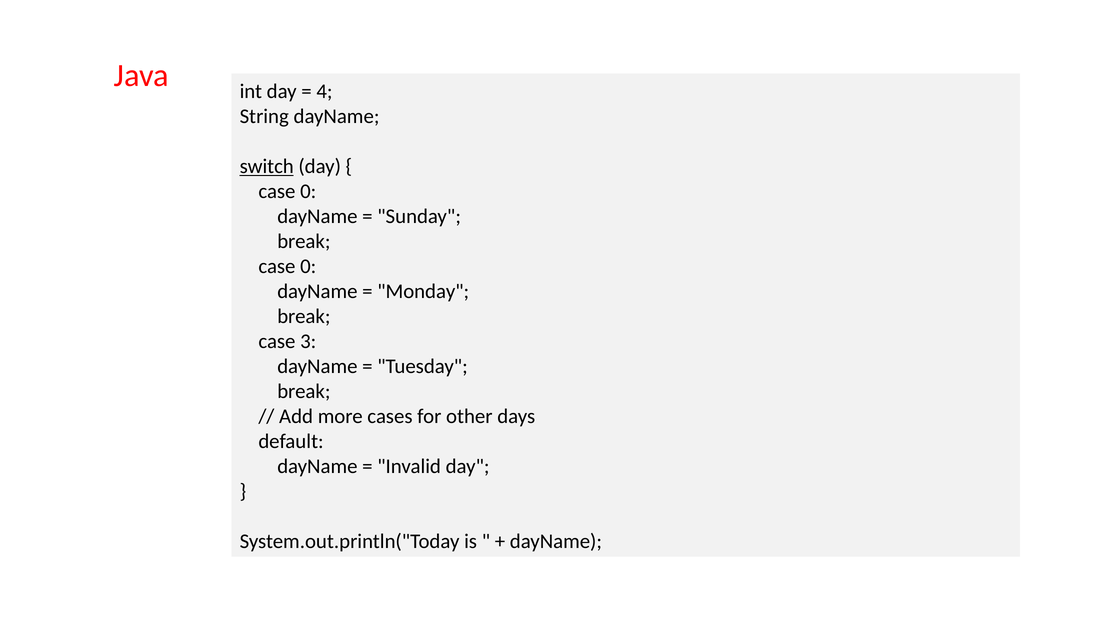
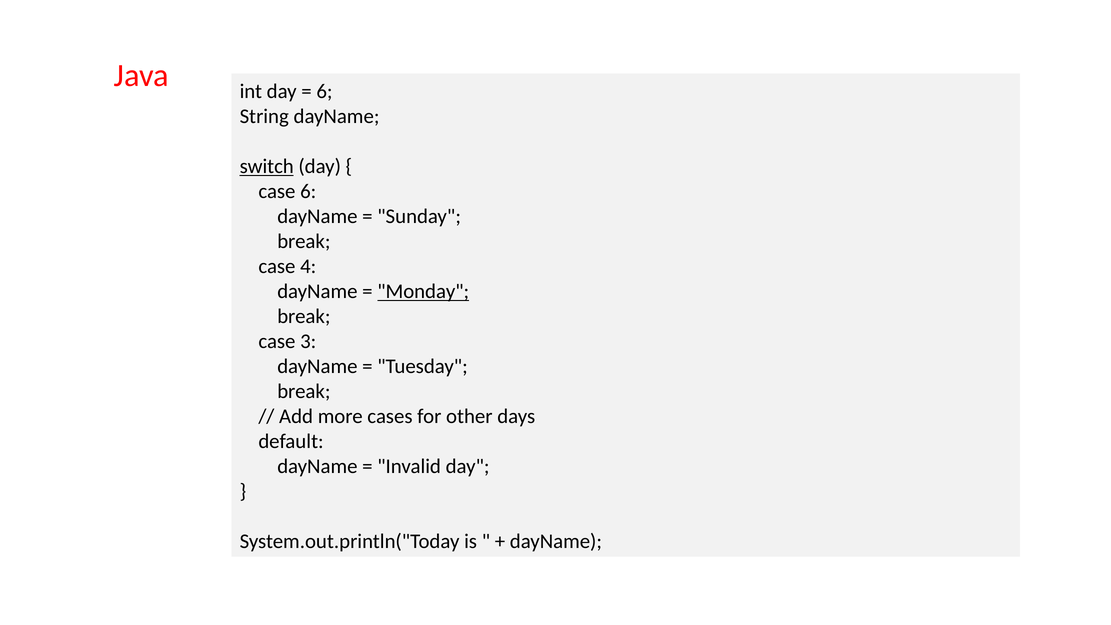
4 at (324, 92): 4 -> 6
0 at (308, 192): 0 -> 6
0 at (308, 267): 0 -> 4
Monday underline: none -> present
